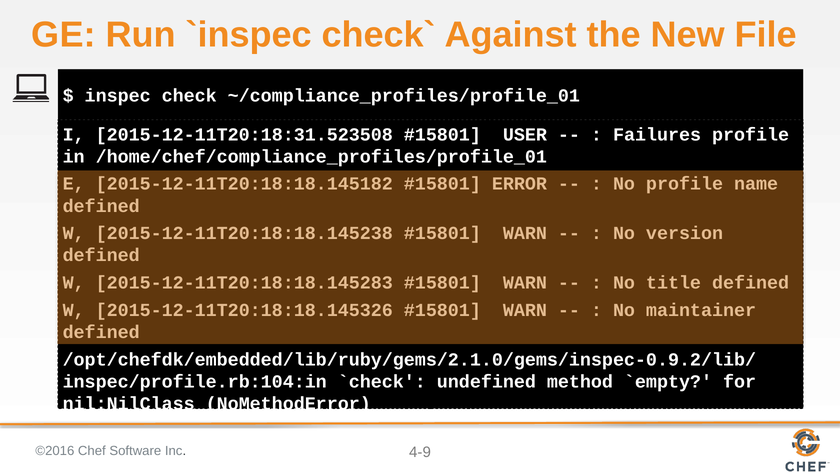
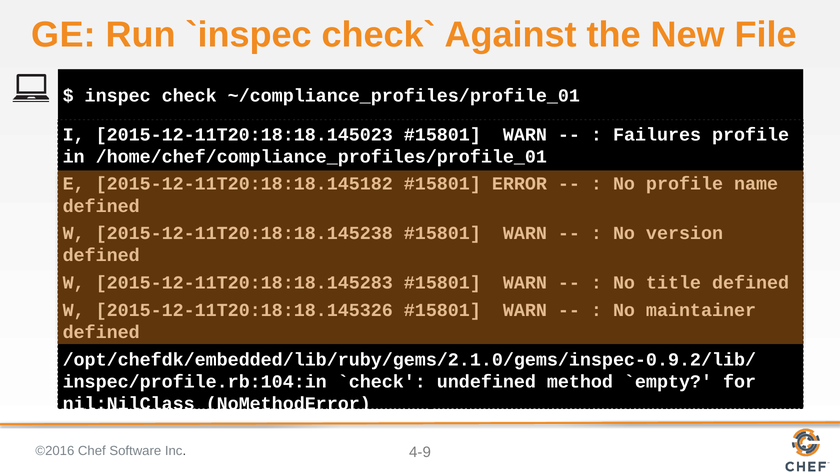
2015-12-11T20:18:31.523508: 2015-12-11T20:18:31.523508 -> 2015-12-11T20:18:18.145023
USER at (525, 134): USER -> WARN
